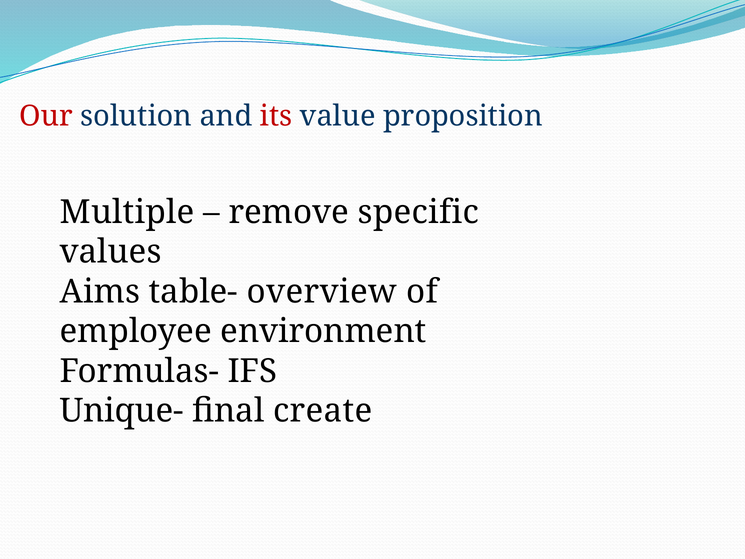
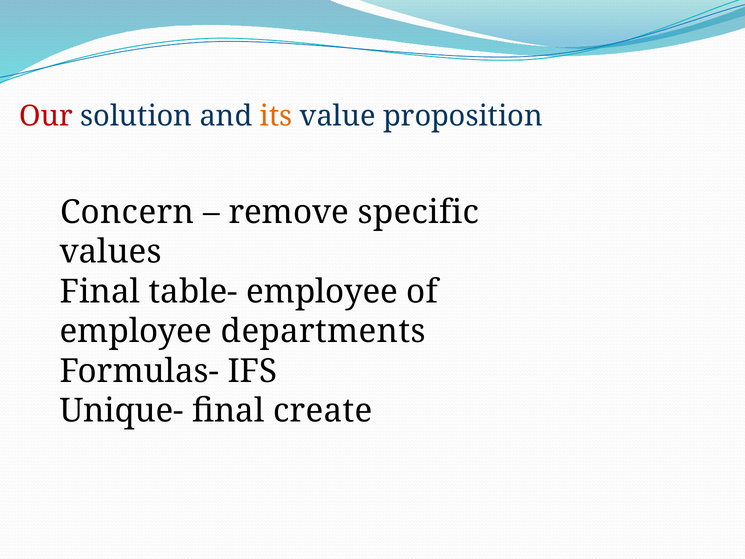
its colour: red -> orange
Multiple: Multiple -> Concern
Aims at (100, 292): Aims -> Final
table- overview: overview -> employee
environment: environment -> departments
